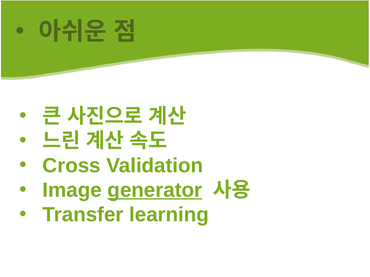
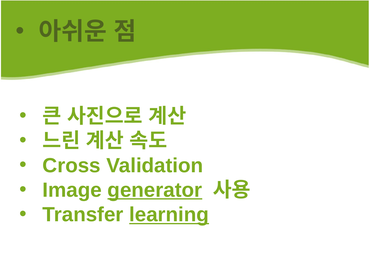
learning underline: none -> present
